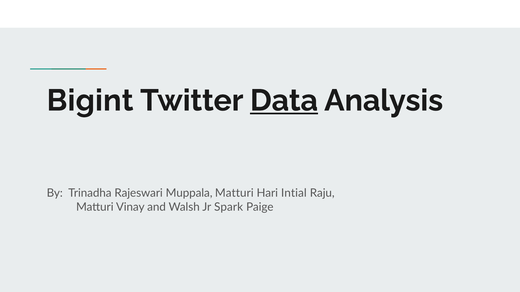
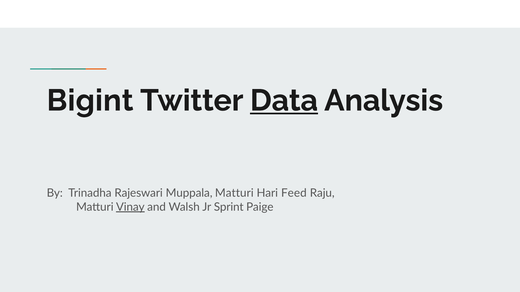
Intial: Intial -> Feed
Vinay underline: none -> present
Spark: Spark -> Sprint
